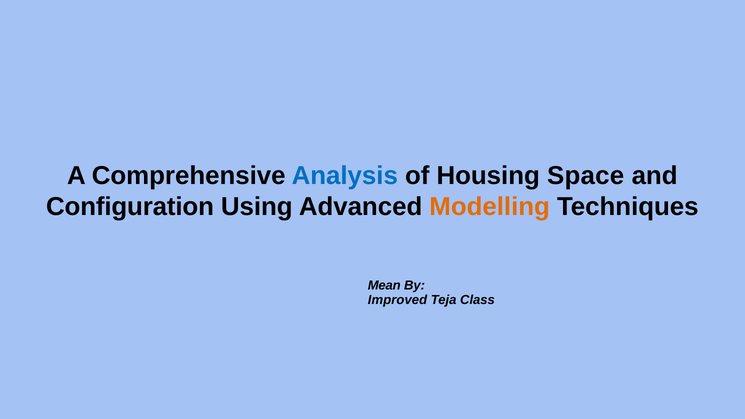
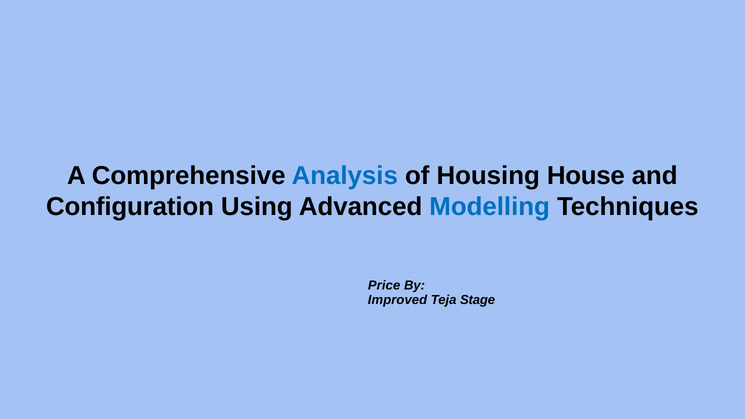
Space: Space -> House
Modelling colour: orange -> blue
Mean: Mean -> Price
Class: Class -> Stage
